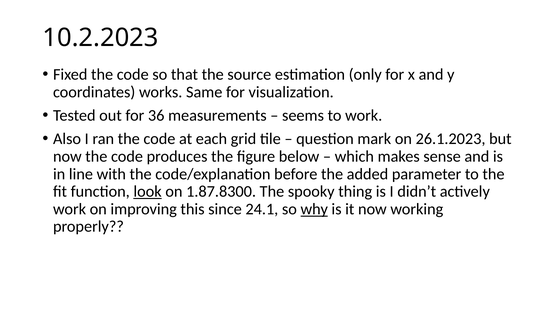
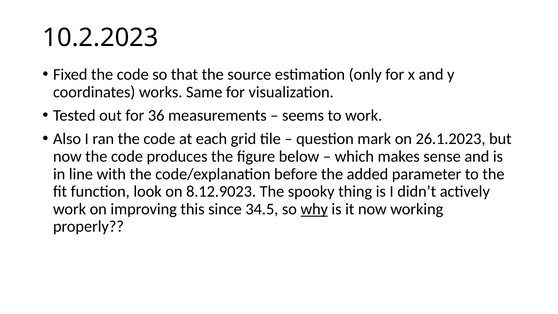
look underline: present -> none
1.87.8300: 1.87.8300 -> 8.12.9023
24.1: 24.1 -> 34.5
